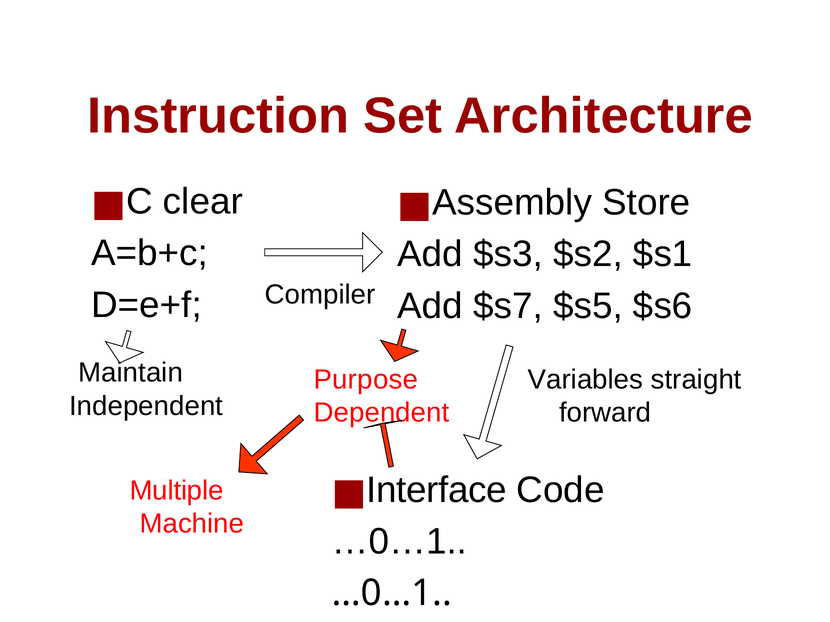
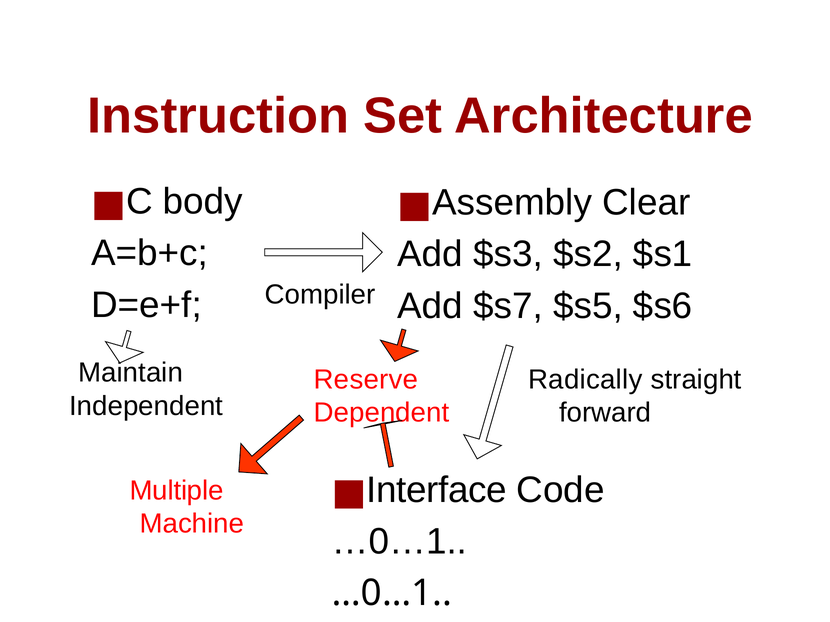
clear: clear -> body
Store: Store -> Clear
Purpose: Purpose -> Reserve
Variables: Variables -> Radically
